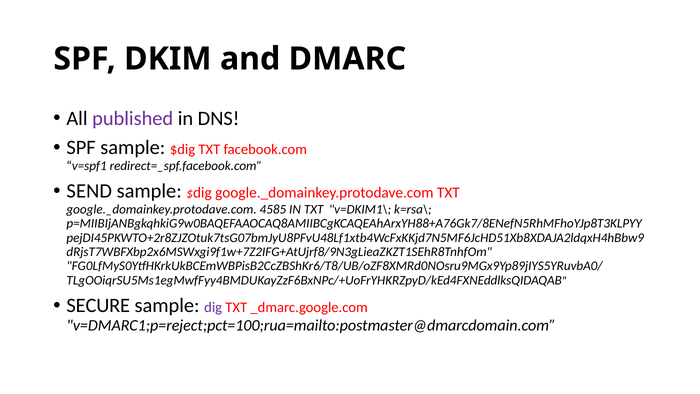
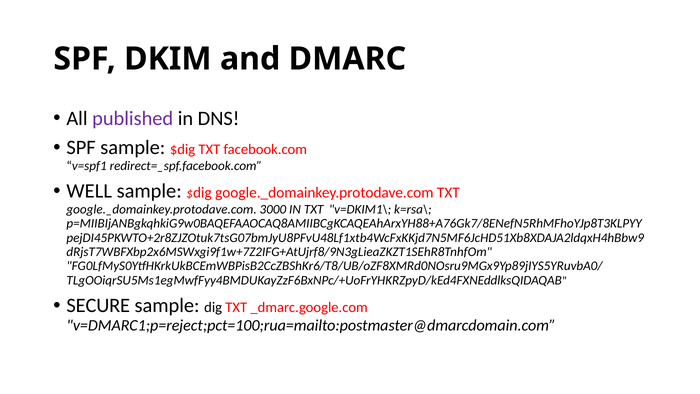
SEND: SEND -> WELL
4585: 4585 -> 3000
dig at (213, 307) colour: purple -> black
